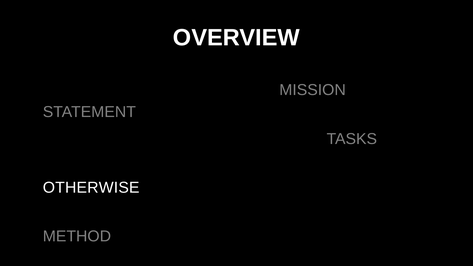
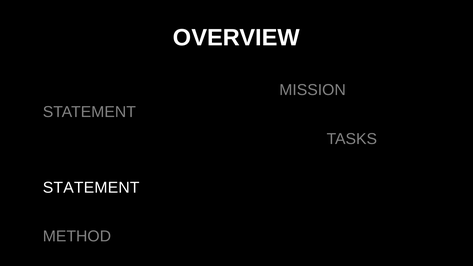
OTHERWISE at (91, 188): OTHERWISE -> STATEMENT
